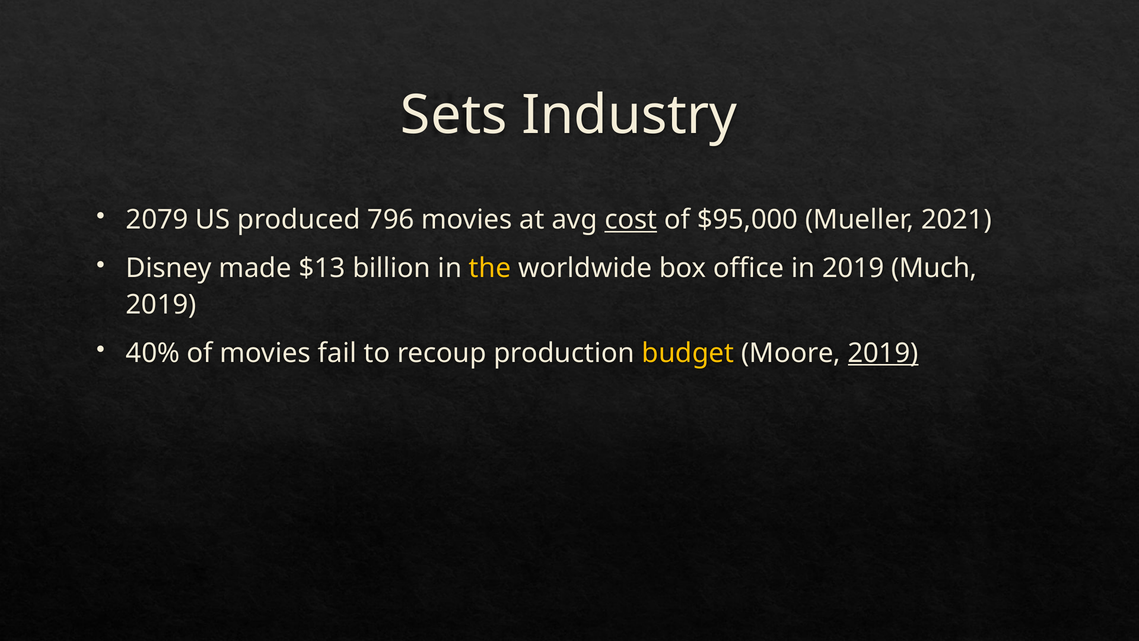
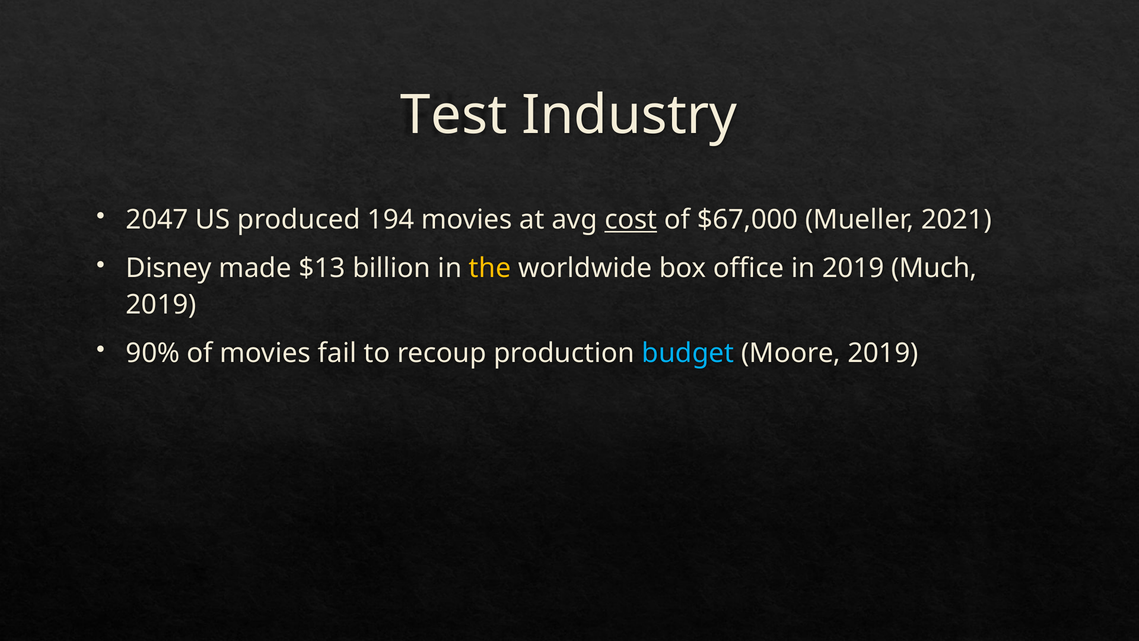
Sets: Sets -> Test
2079: 2079 -> 2047
796: 796 -> 194
$95,000: $95,000 -> $67,000
40%: 40% -> 90%
budget colour: yellow -> light blue
2019 at (883, 353) underline: present -> none
